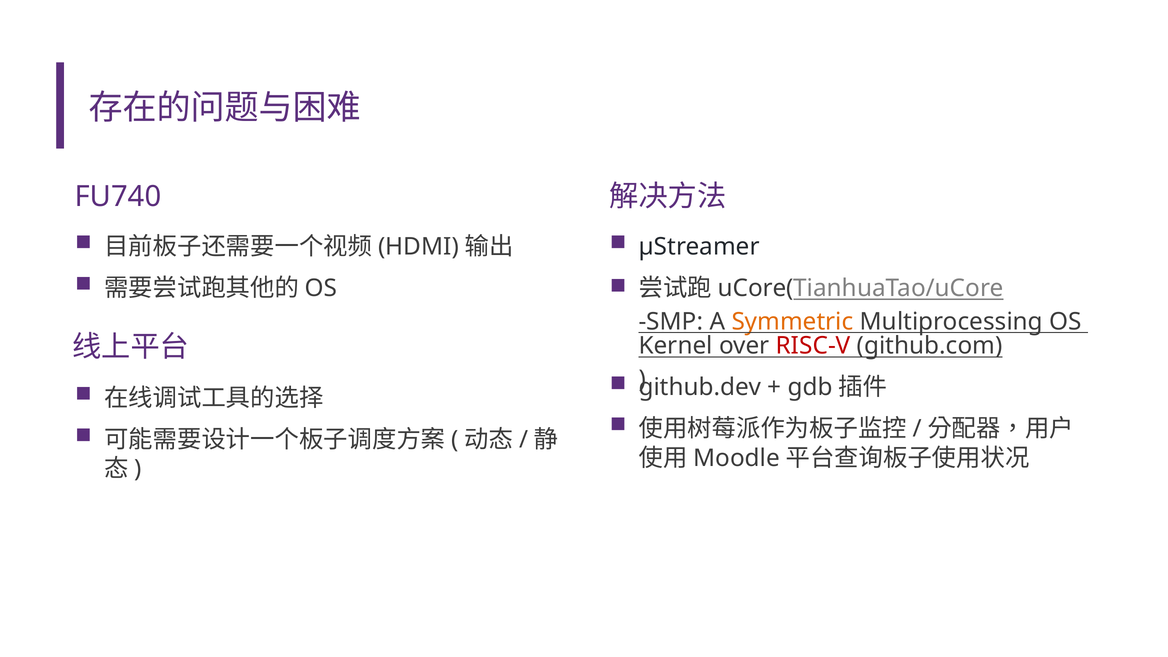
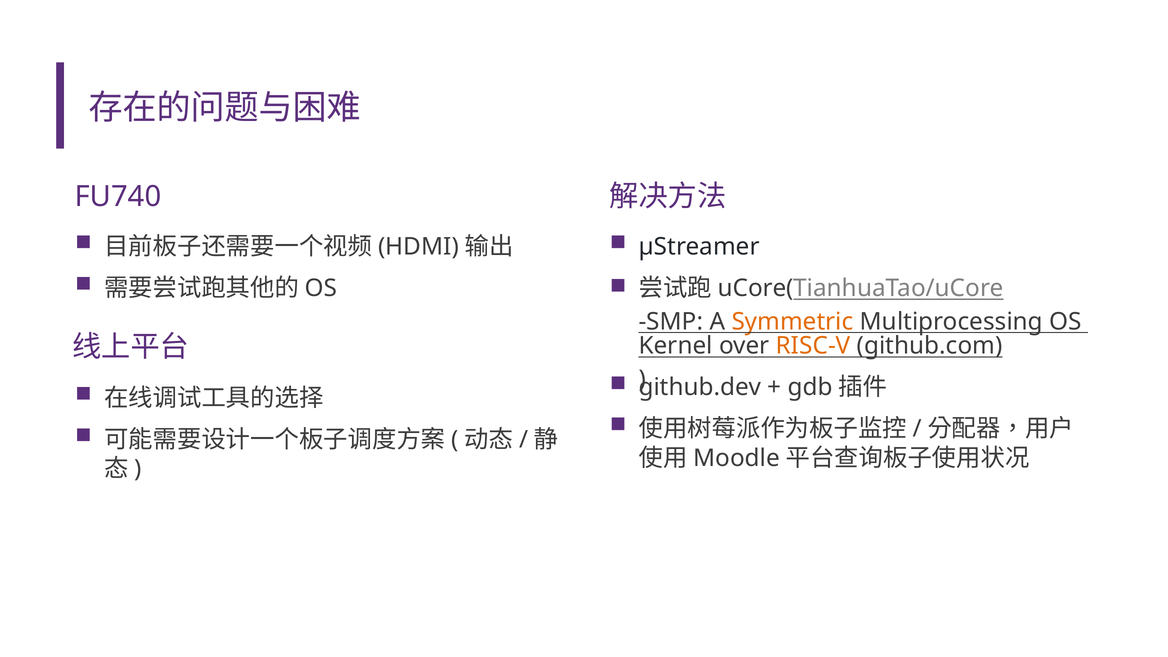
RISC-V colour: red -> orange
